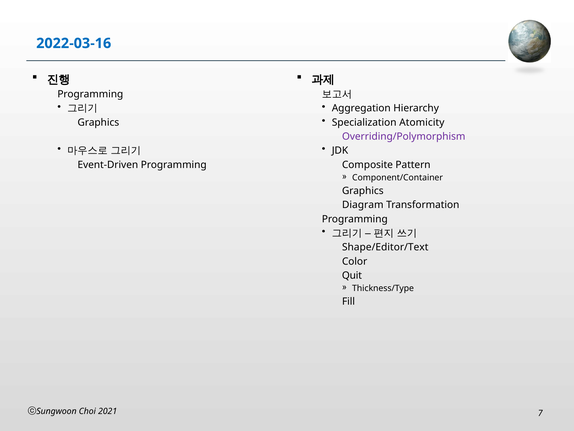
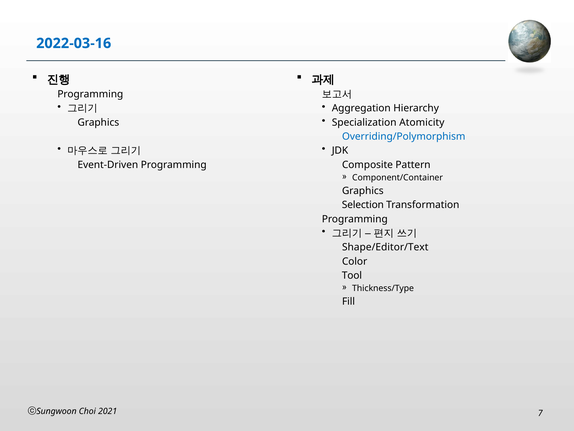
Overriding/Polymorphism colour: purple -> blue
Diagram: Diagram -> Selection
Quit: Quit -> Tool
